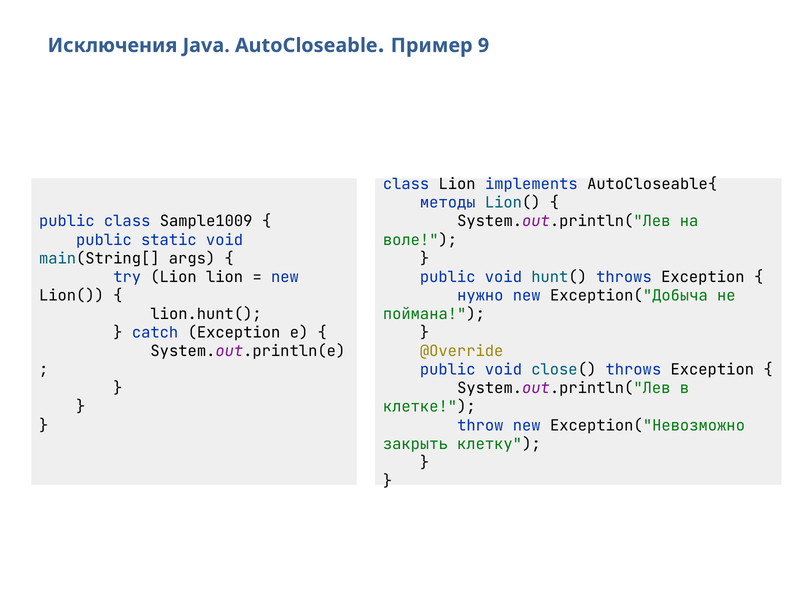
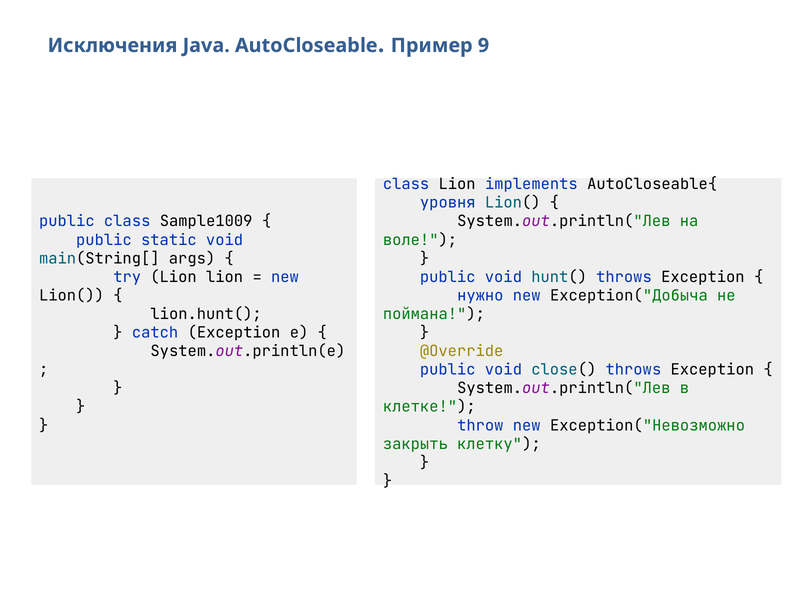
методы: методы -> уровня
